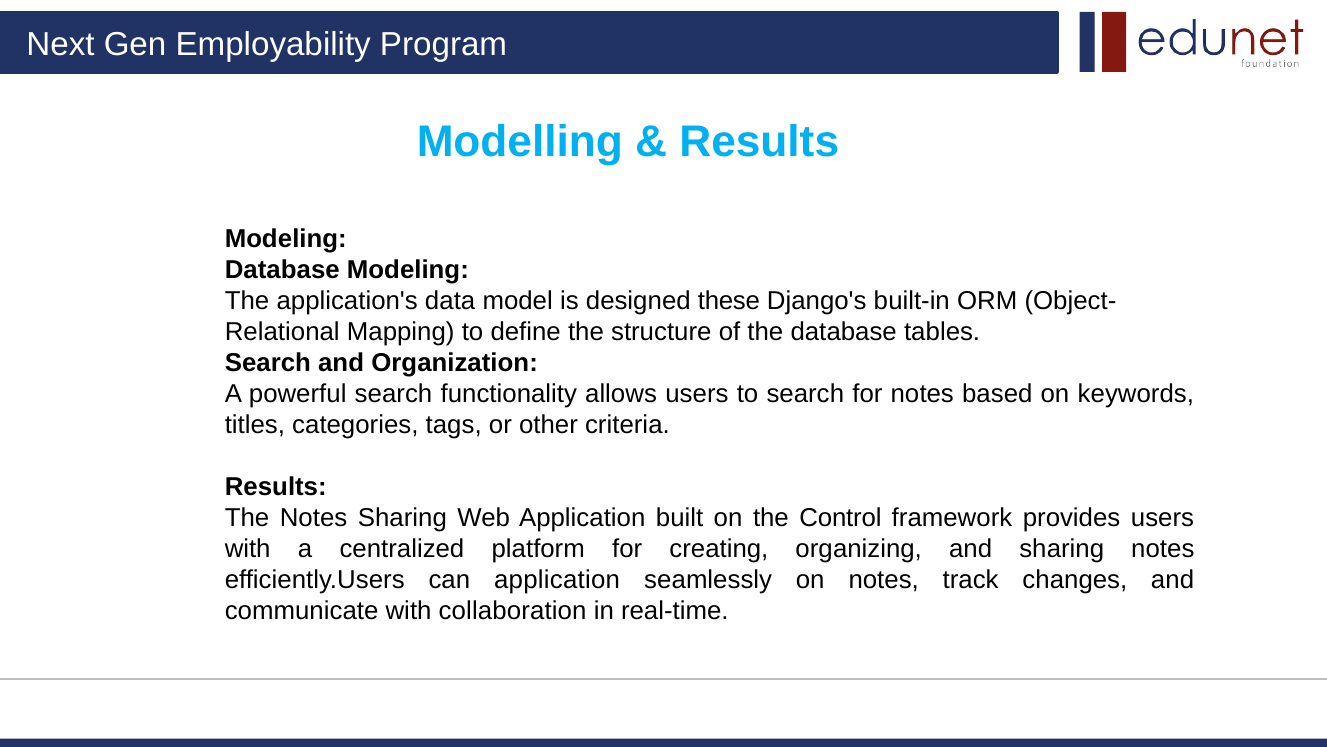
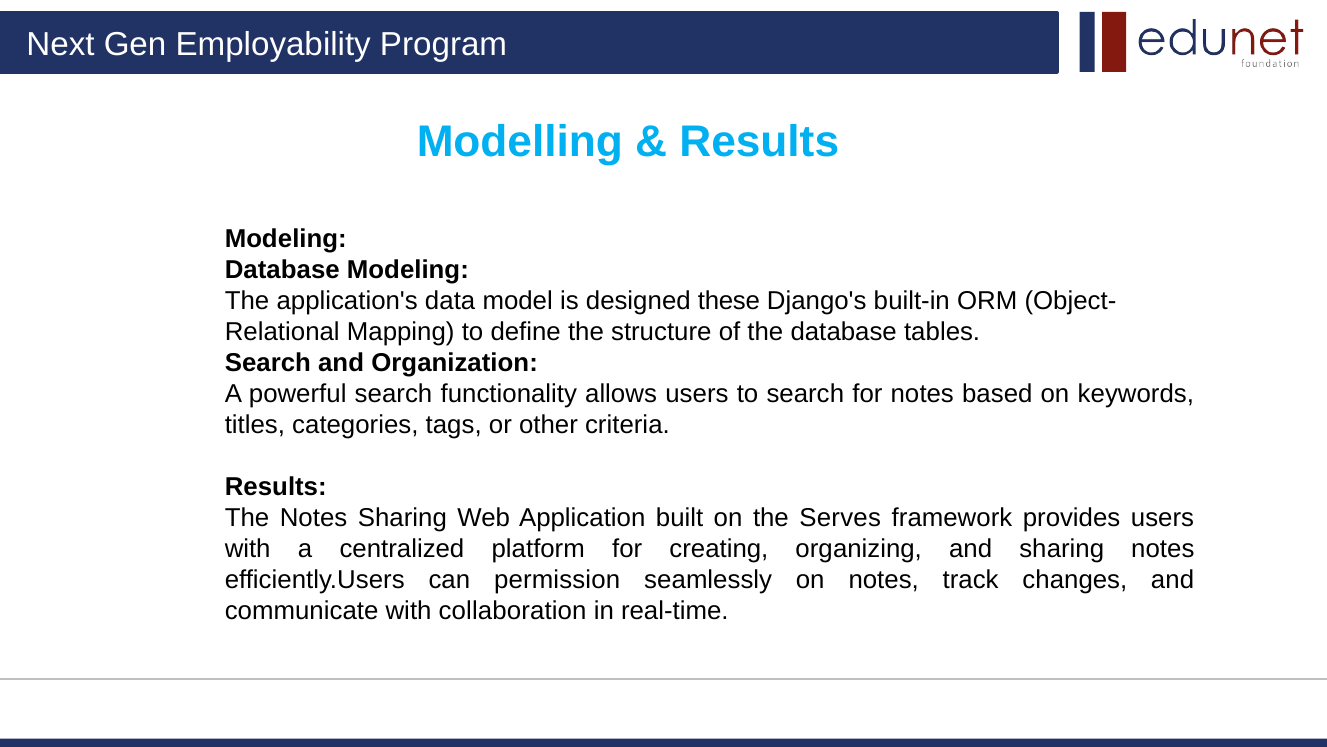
Control: Control -> Serves
can application: application -> permission
